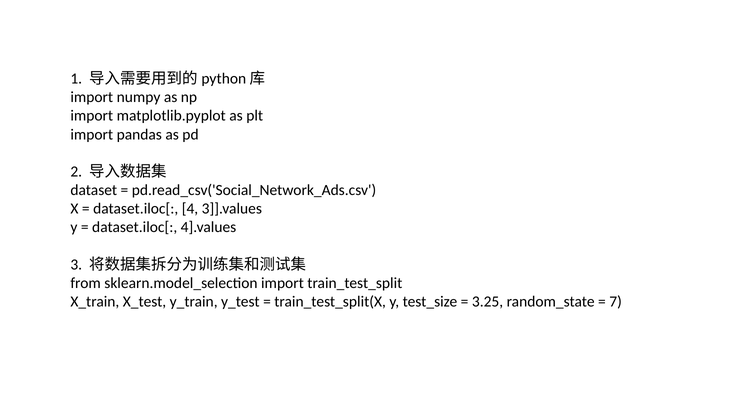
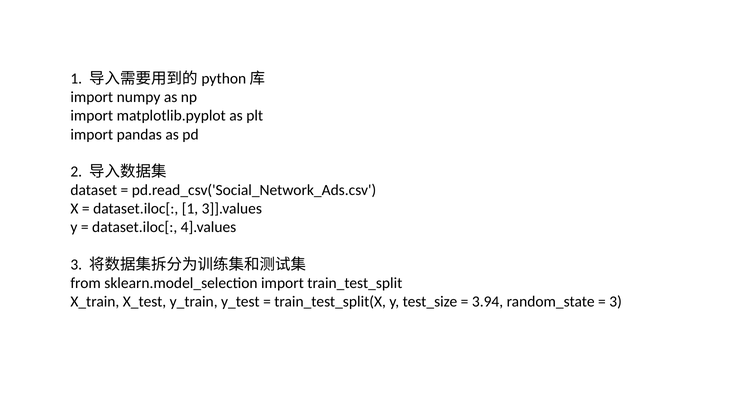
dataset.iloc[ 4: 4 -> 1
3.25: 3.25 -> 3.94
7 at (616, 301): 7 -> 3
